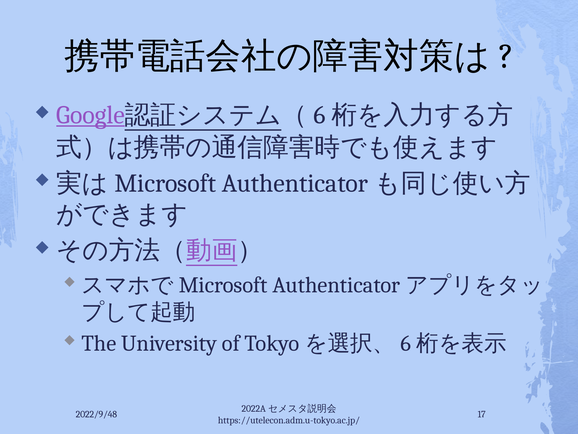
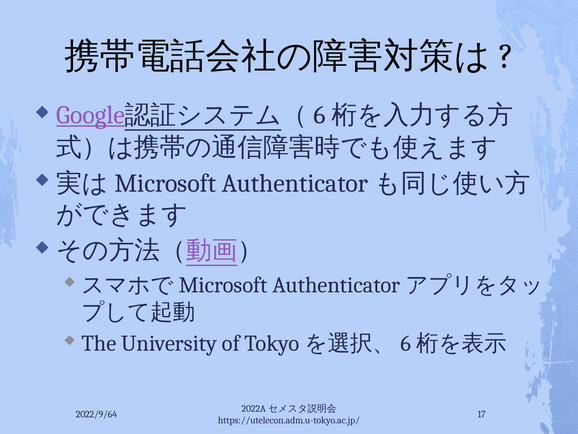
2022/9/48: 2022/9/48 -> 2022/9/64
